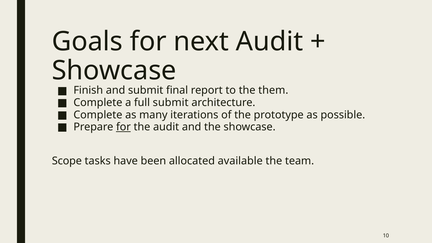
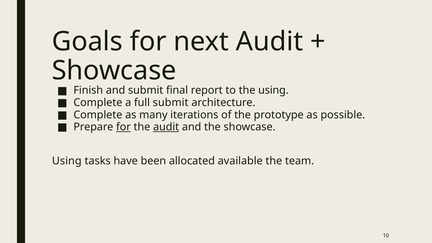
the them: them -> using
audit at (166, 127) underline: none -> present
Scope at (67, 161): Scope -> Using
